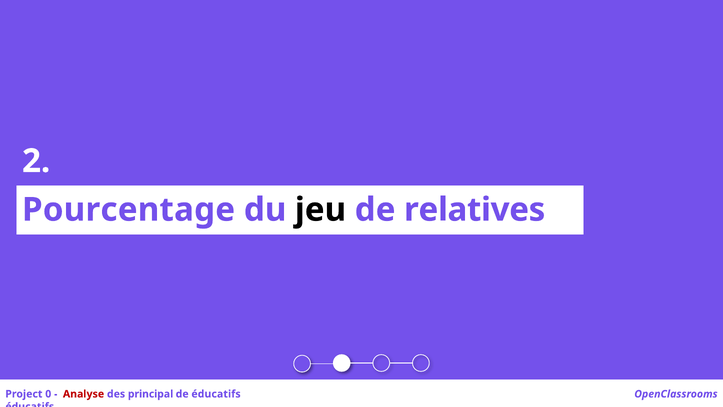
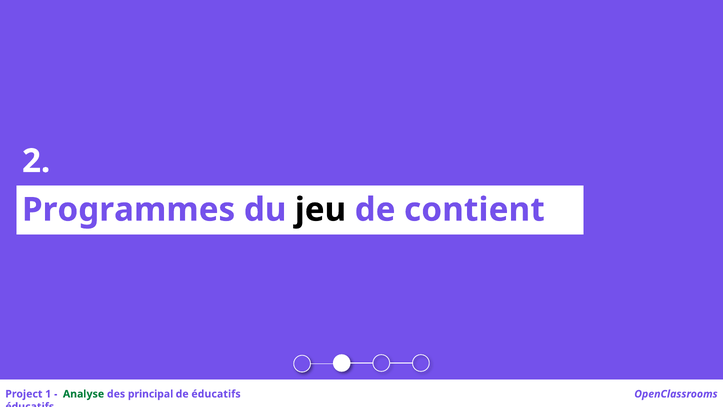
Pourcentage: Pourcentage -> Programmes
relatives: relatives -> contient
0: 0 -> 1
Analyse colour: red -> green
